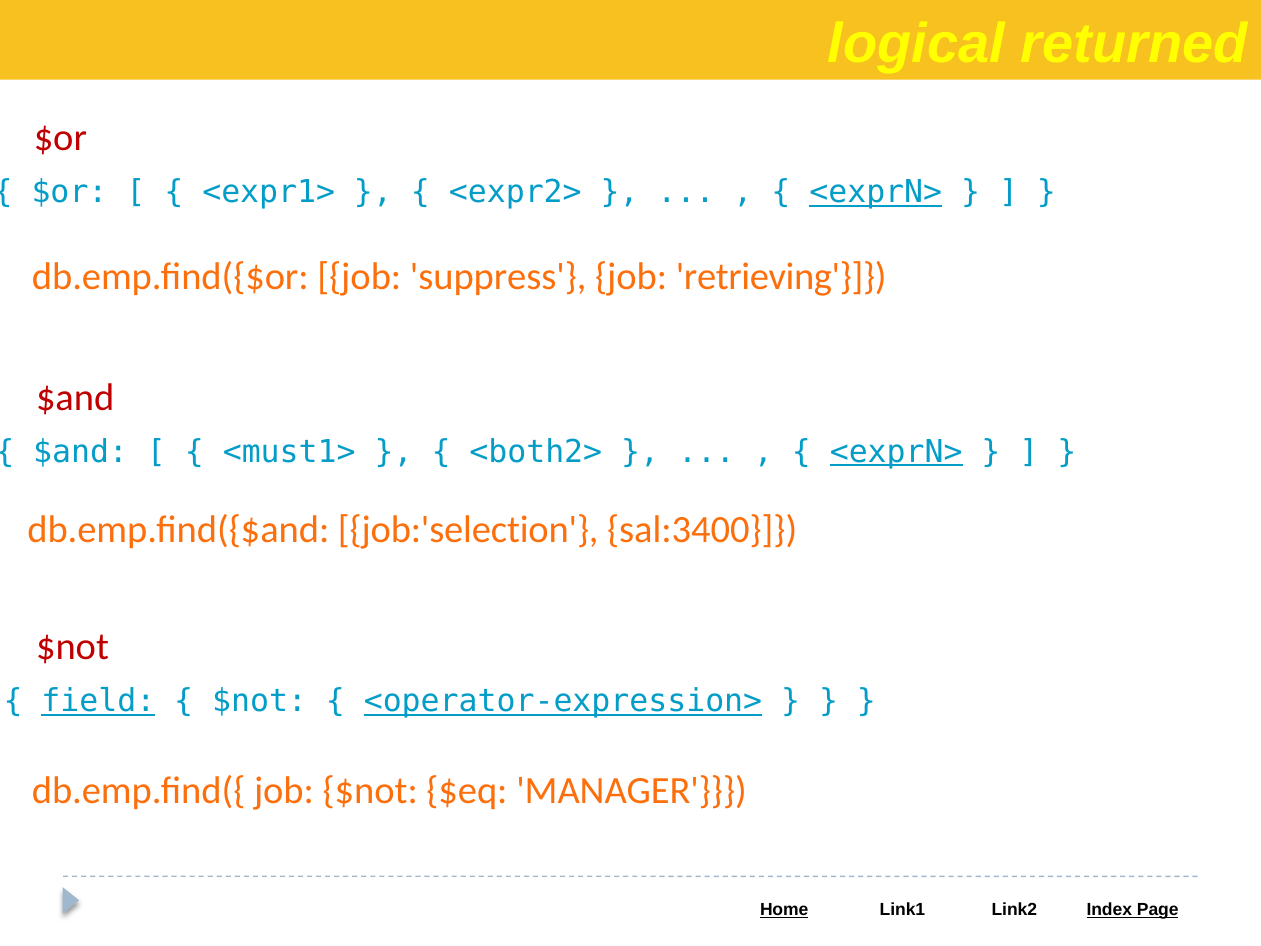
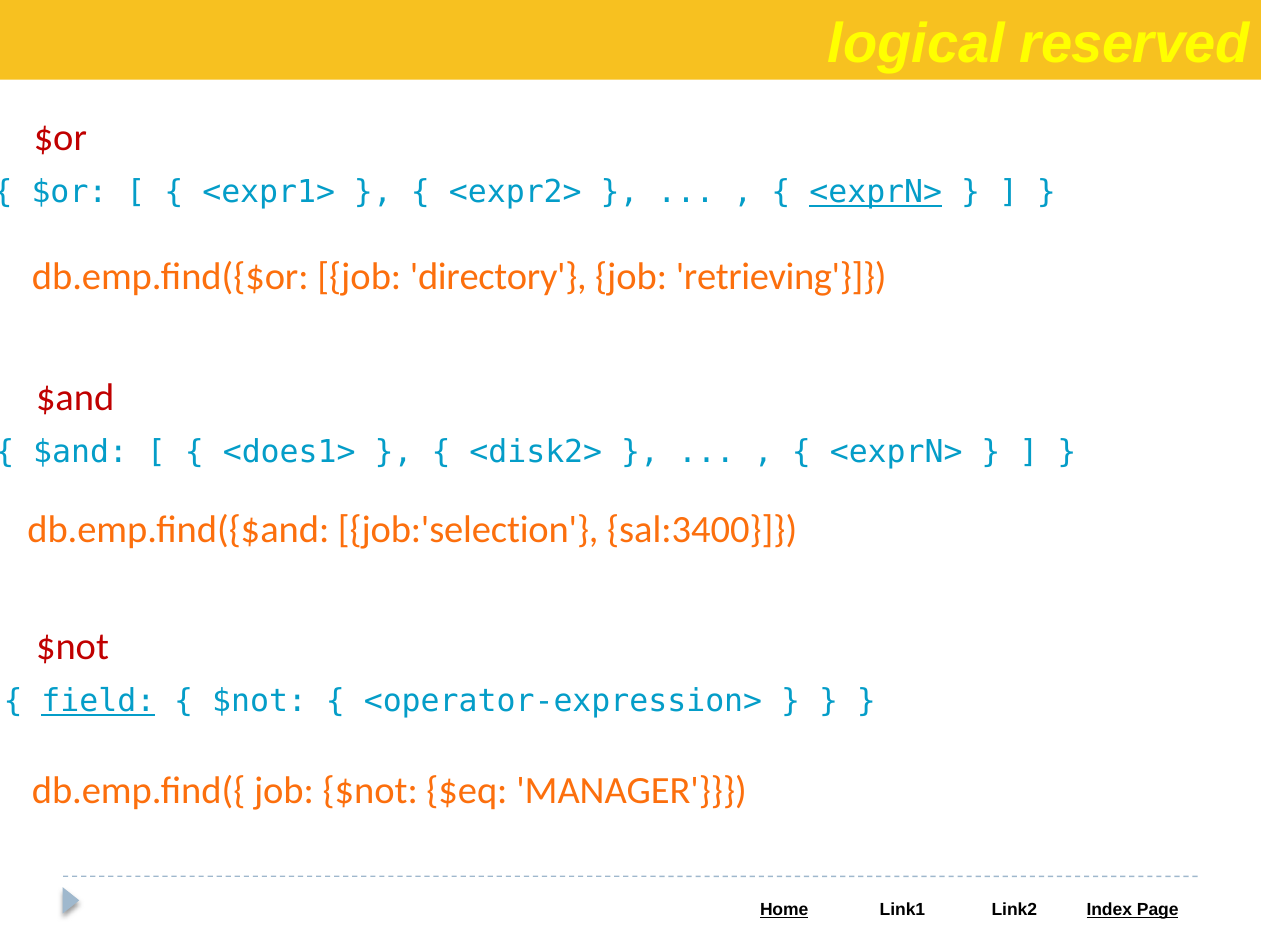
returned: returned -> reserved
suppress: suppress -> directory
<must1>: <must1> -> <does1>
<both2>: <both2> -> <disk2>
<exprN> at (896, 452) underline: present -> none
<operator-expression> underline: present -> none
